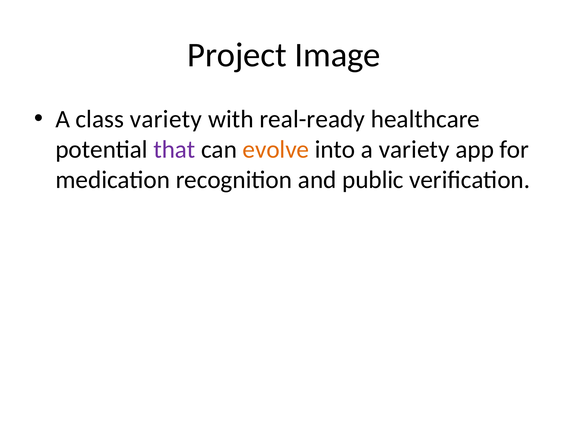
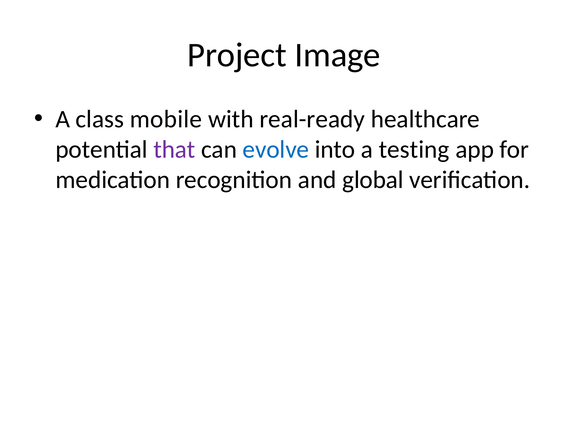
class variety: variety -> mobile
evolve colour: orange -> blue
a variety: variety -> testing
public: public -> global
